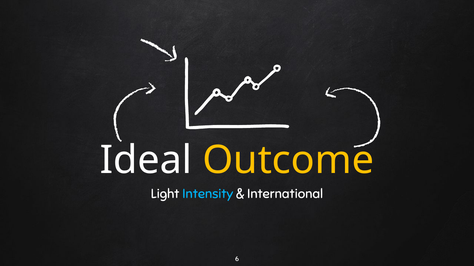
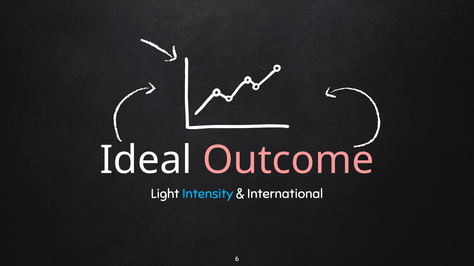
Outcome colour: yellow -> pink
